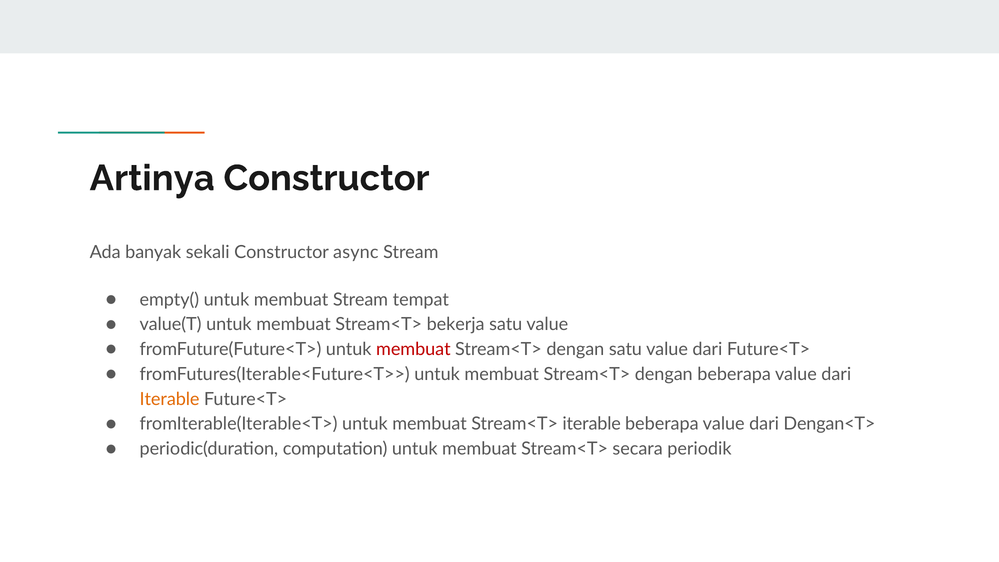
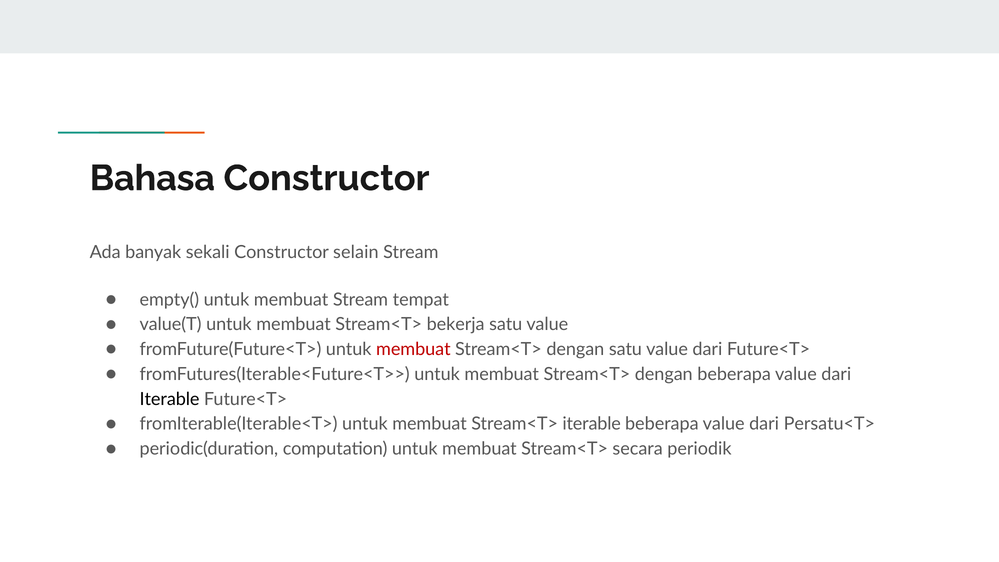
Artinya: Artinya -> Bahasa
async: async -> selain
Iterable at (170, 399) colour: orange -> black
Dengan<T>: Dengan<T> -> Persatu<T>
